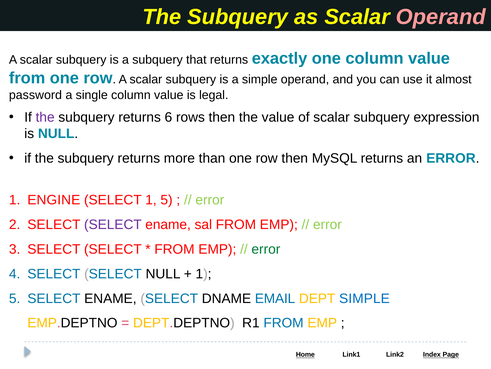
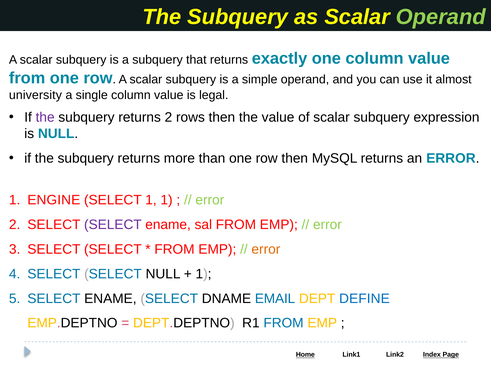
Operand at (441, 17) colour: pink -> light green
password: password -> university
returns 6: 6 -> 2
SELECT 1 5: 5 -> 1
error at (266, 249) colour: green -> orange
DEPT SIMPLE: SIMPLE -> DEFINE
